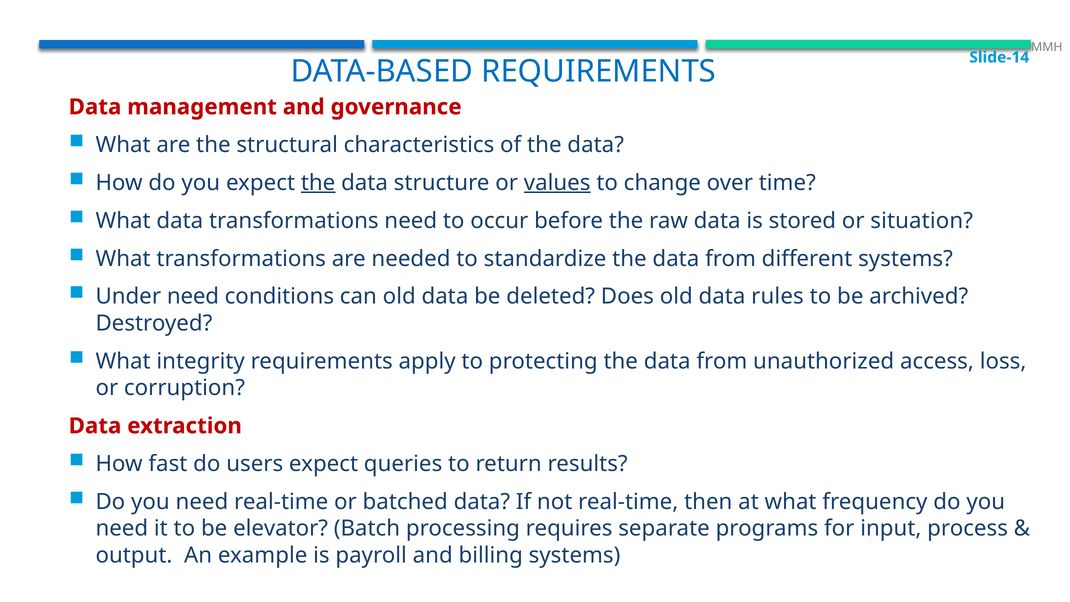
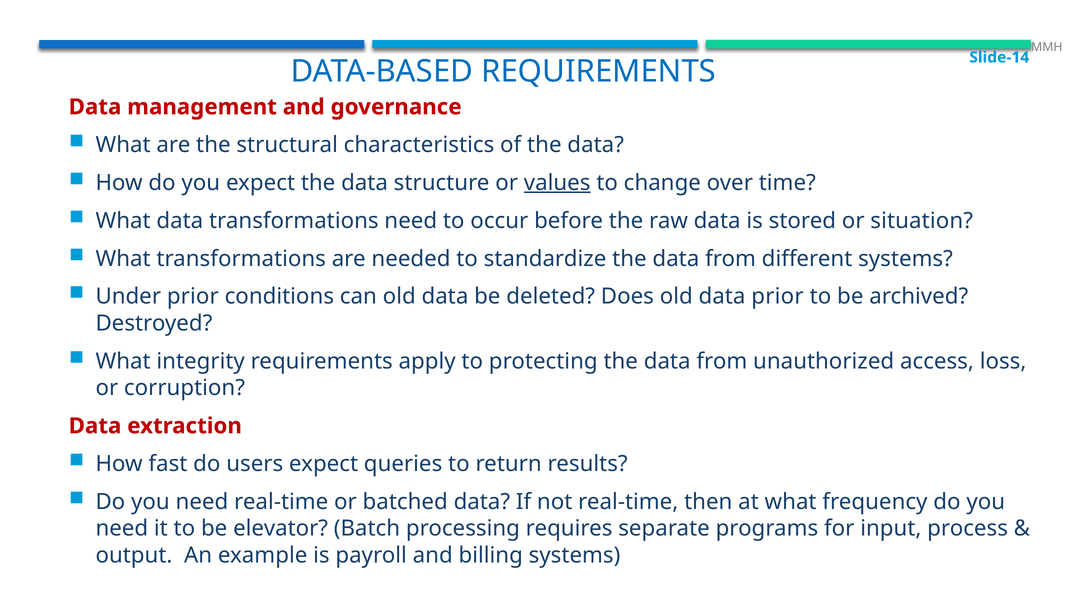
the at (318, 183) underline: present -> none
Under need: need -> prior
data rules: rules -> prior
